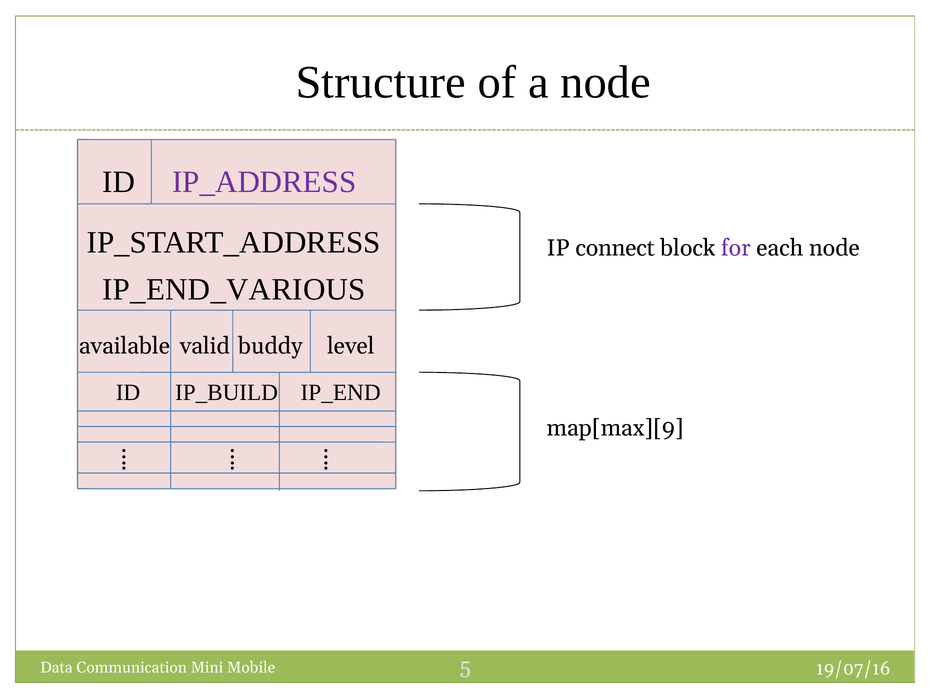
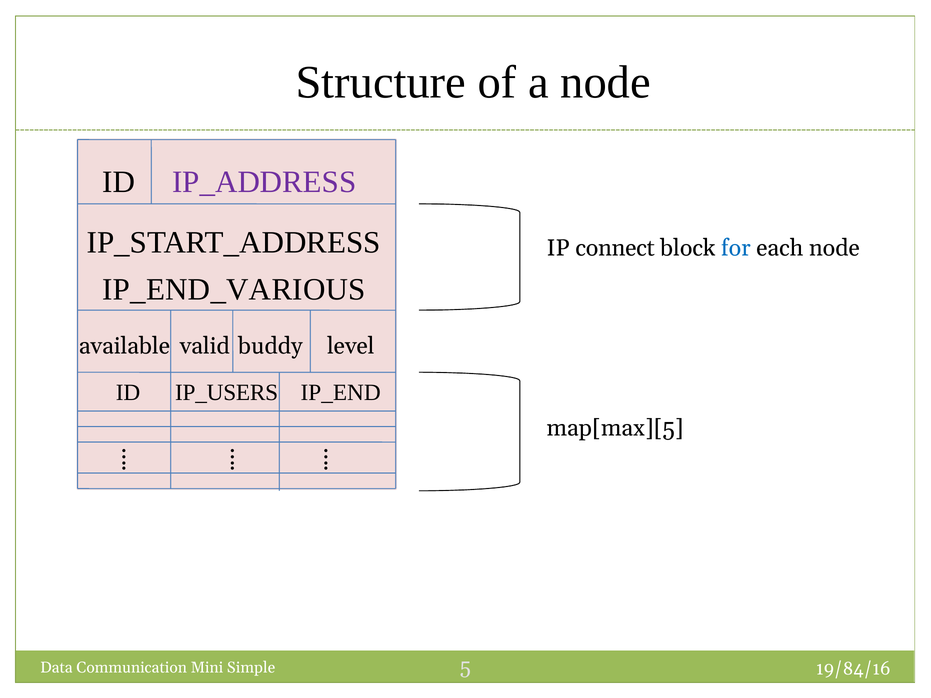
for colour: purple -> blue
IP_BUILD: IP_BUILD -> IP_USERS
map[max][9: map[max][9 -> map[max][5
Mobile: Mobile -> Simple
19/07/16: 19/07/16 -> 19/84/16
